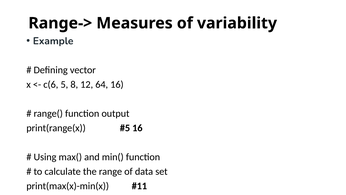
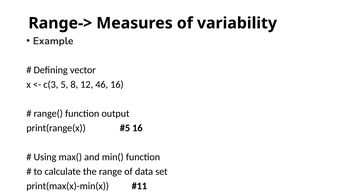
c(6: c(6 -> c(3
64: 64 -> 46
